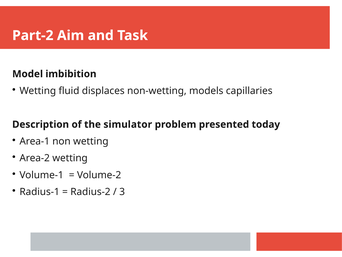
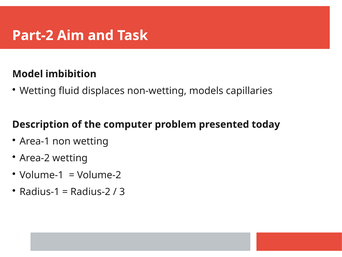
simulator: simulator -> computer
